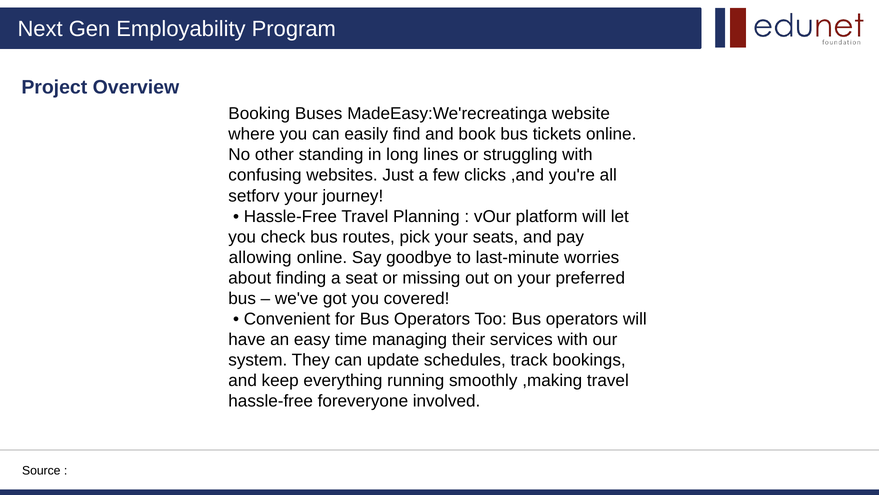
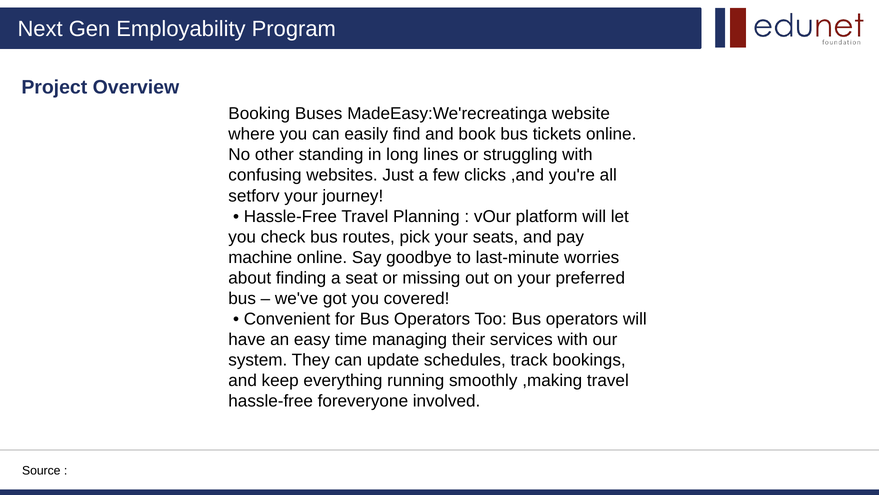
allowing: allowing -> machine
